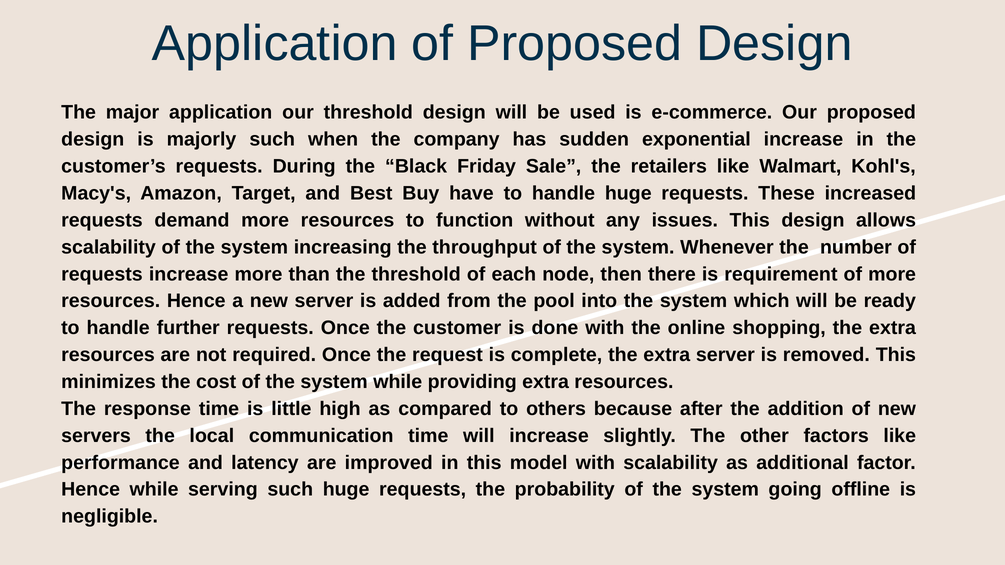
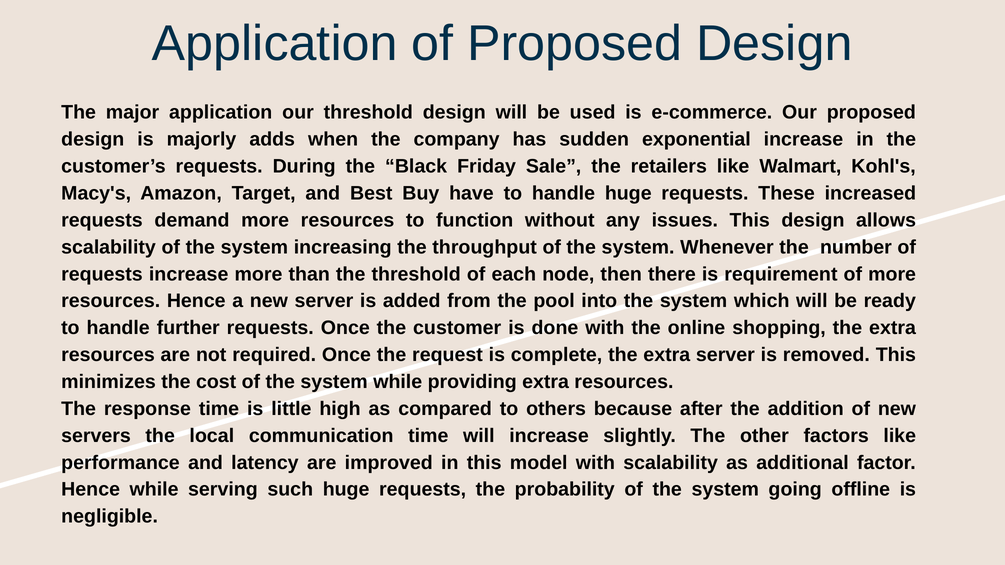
majorly such: such -> adds
